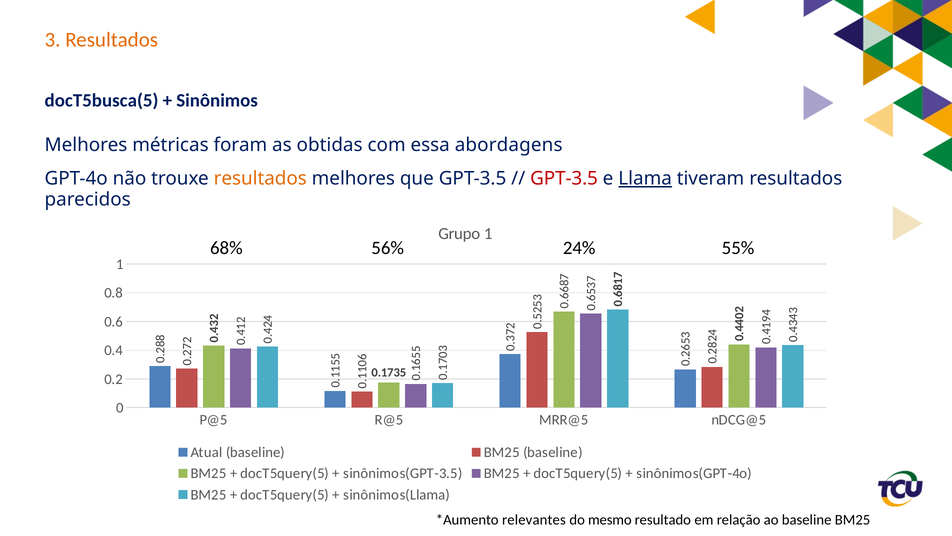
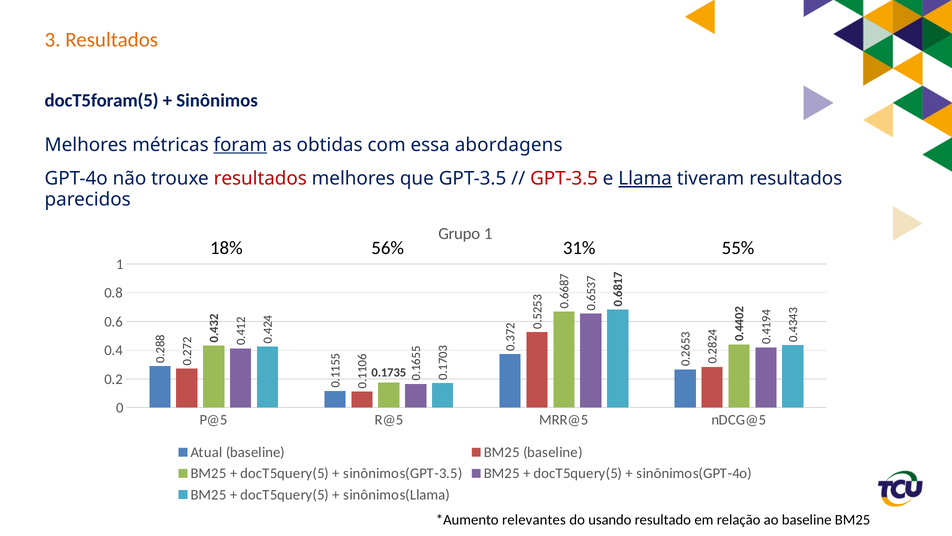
docT5busca(5: docT5busca(5 -> docT5foram(5
foram underline: none -> present
resultados at (260, 178) colour: orange -> red
68%: 68% -> 18%
24%: 24% -> 31%
mesmo: mesmo -> usando
